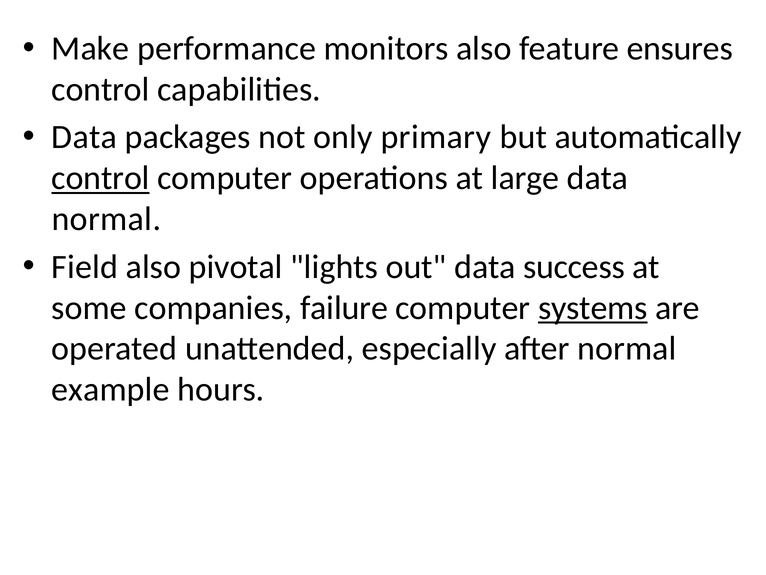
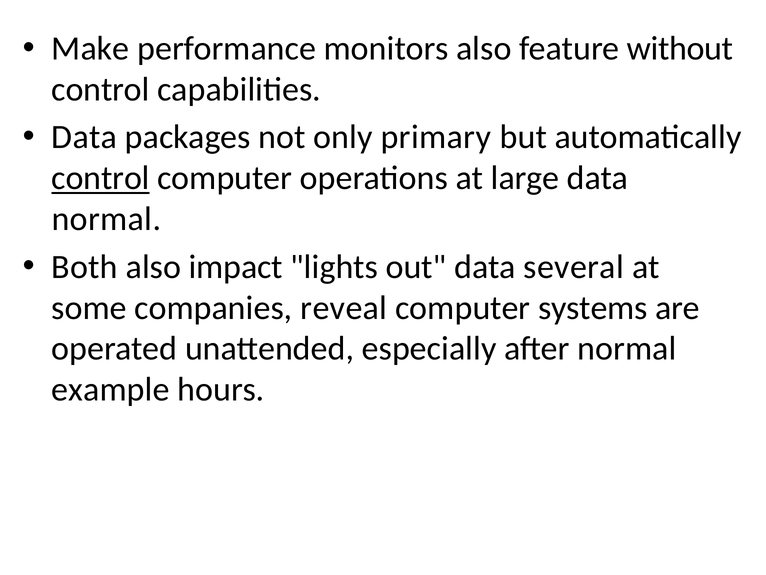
ensures: ensures -> without
Field: Field -> Both
pivotal: pivotal -> impact
success: success -> several
failure: failure -> reveal
systems underline: present -> none
